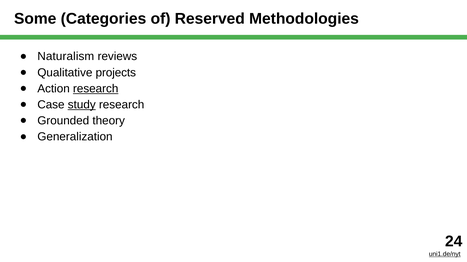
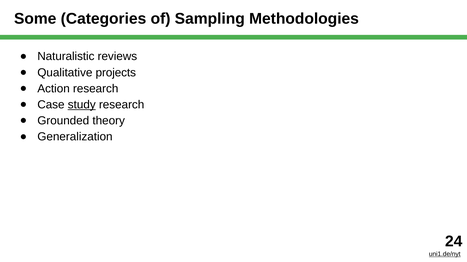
Reserved: Reserved -> Sampling
Naturalism: Naturalism -> Naturalistic
research at (96, 89) underline: present -> none
